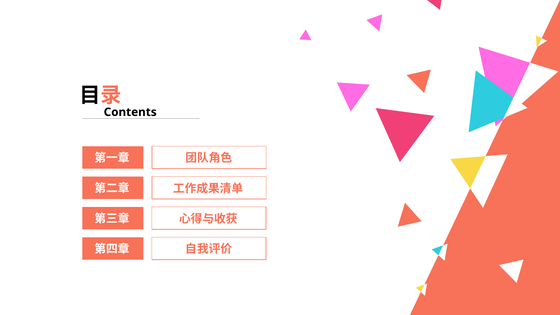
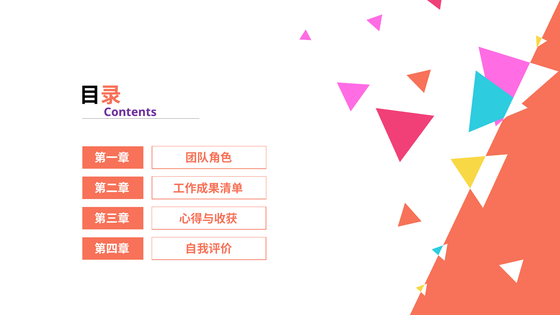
Contents colour: black -> purple
